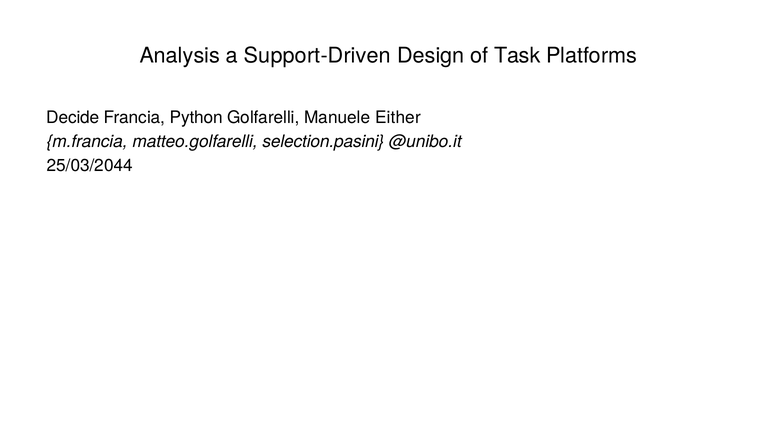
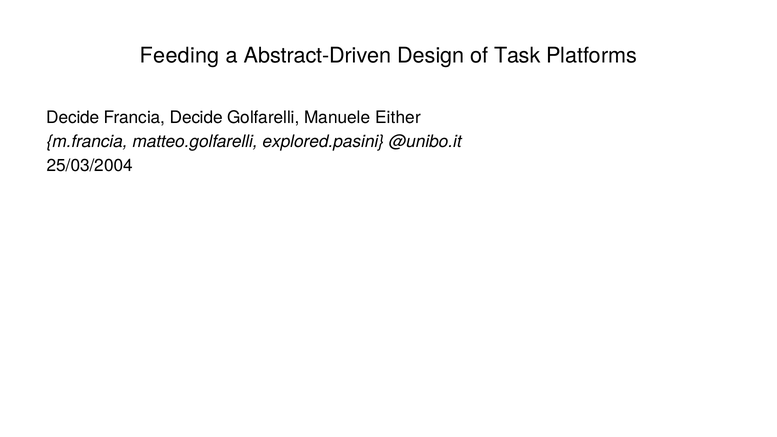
Analysis: Analysis -> Feeding
Support-Driven: Support-Driven -> Abstract-Driven
Francia Python: Python -> Decide
selection.pasini: selection.pasini -> explored.pasini
25/03/2044: 25/03/2044 -> 25/03/2004
